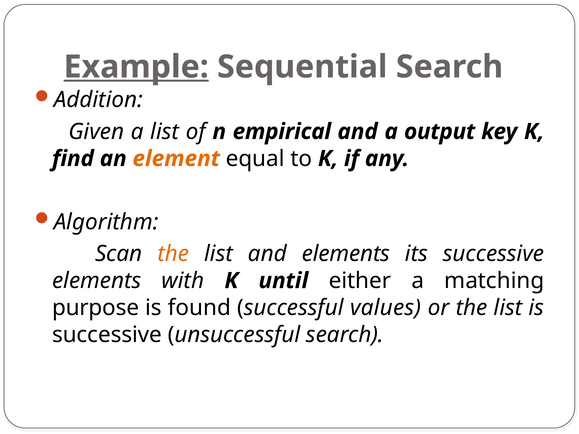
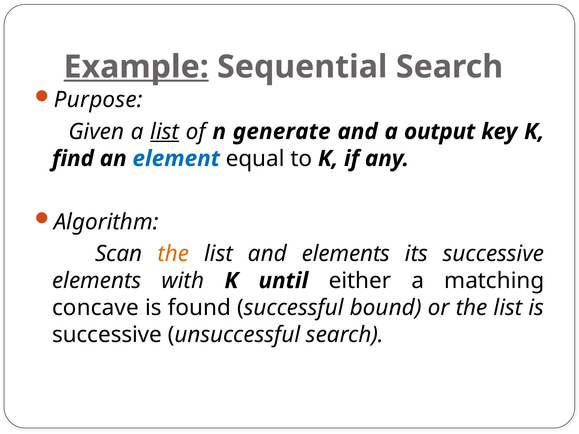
Addition: Addition -> Purpose
list at (165, 132) underline: none -> present
empirical: empirical -> generate
element colour: orange -> blue
purpose: purpose -> concave
values: values -> bound
